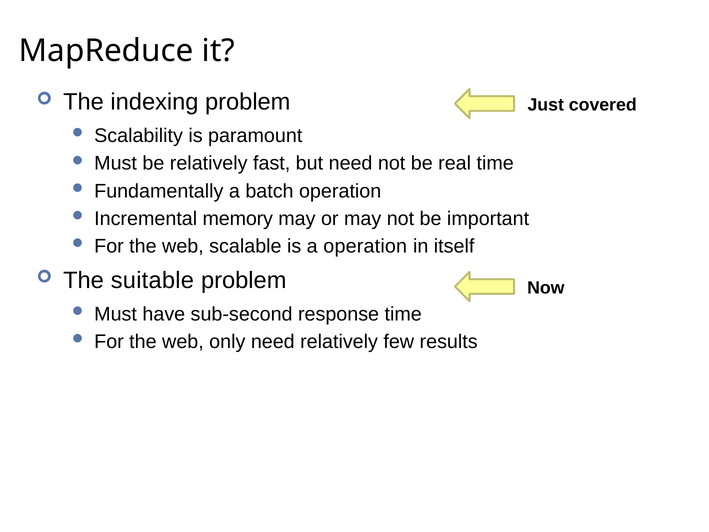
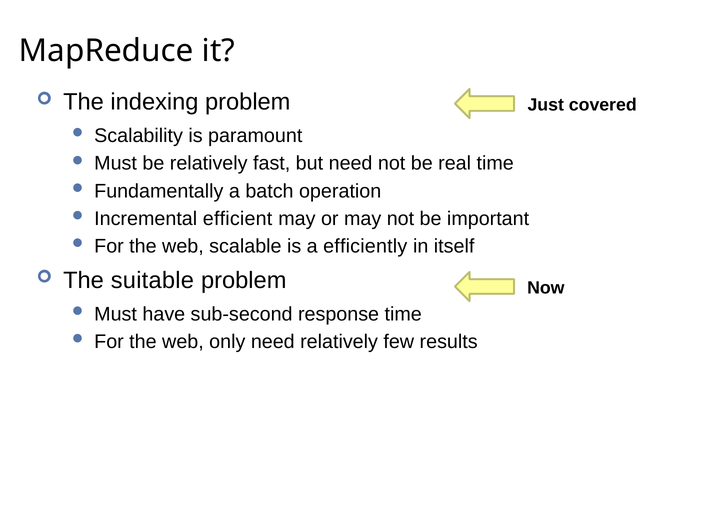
memory: memory -> efficient
a operation: operation -> efficiently
